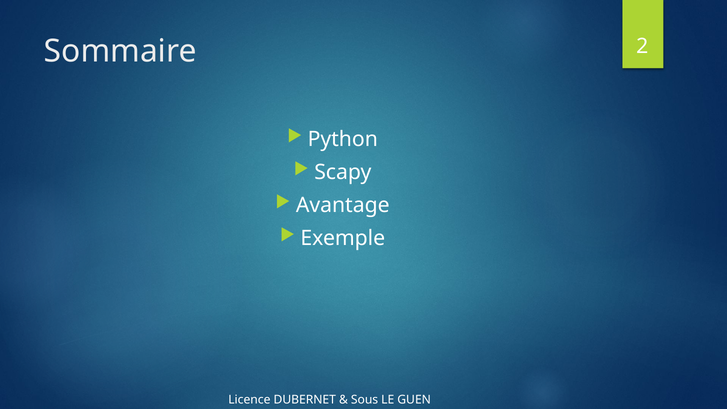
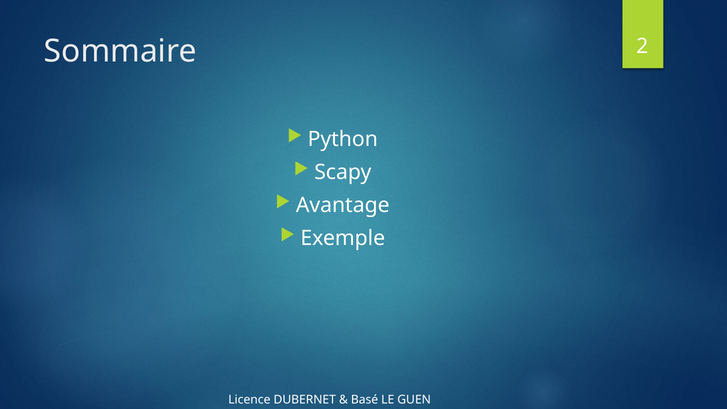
Sous: Sous -> Basé
